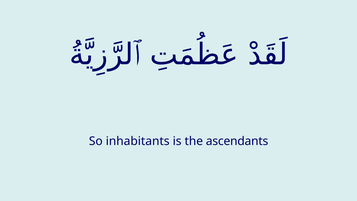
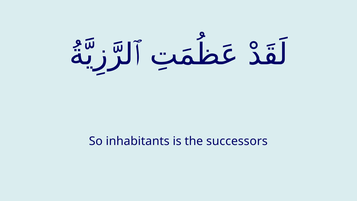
ascendants: ascendants -> successors
